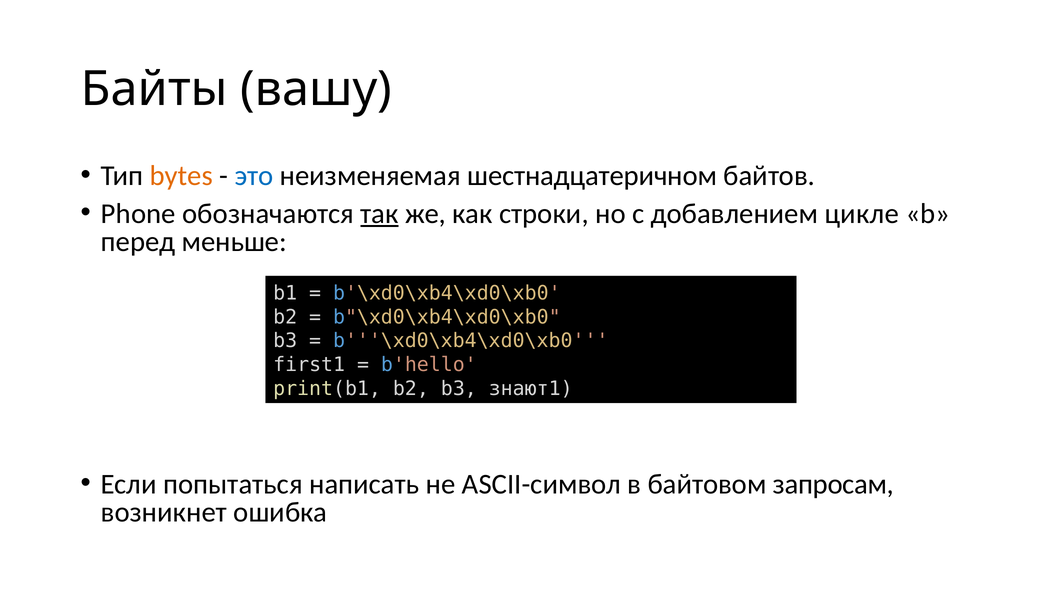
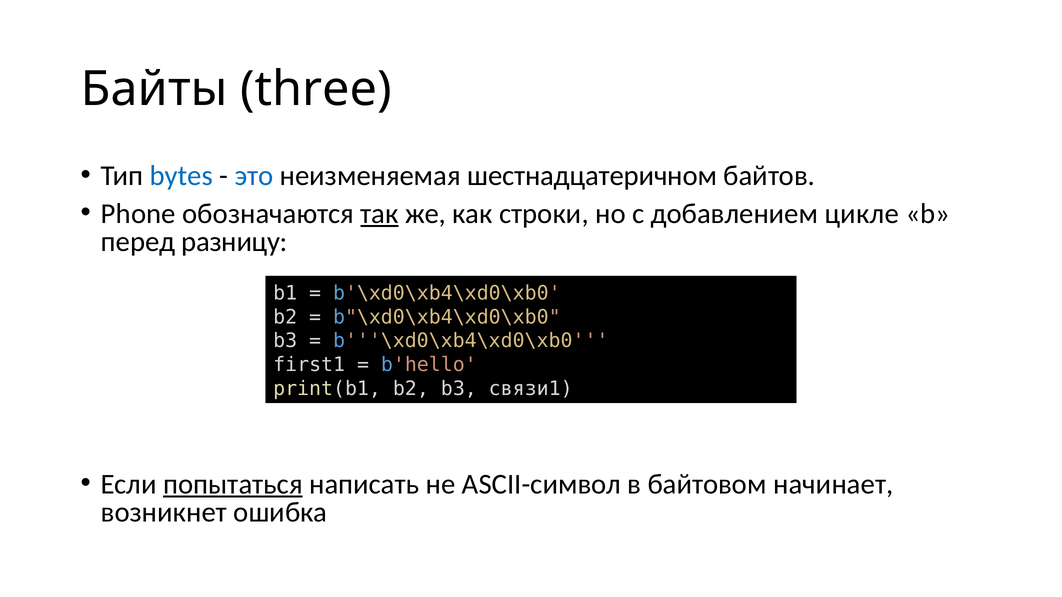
вашу: вашу -> three
bytes colour: orange -> blue
меньше: меньше -> разницу
знают1: знают1 -> связи1
попытаться underline: none -> present
запросам: запросам -> начинает
